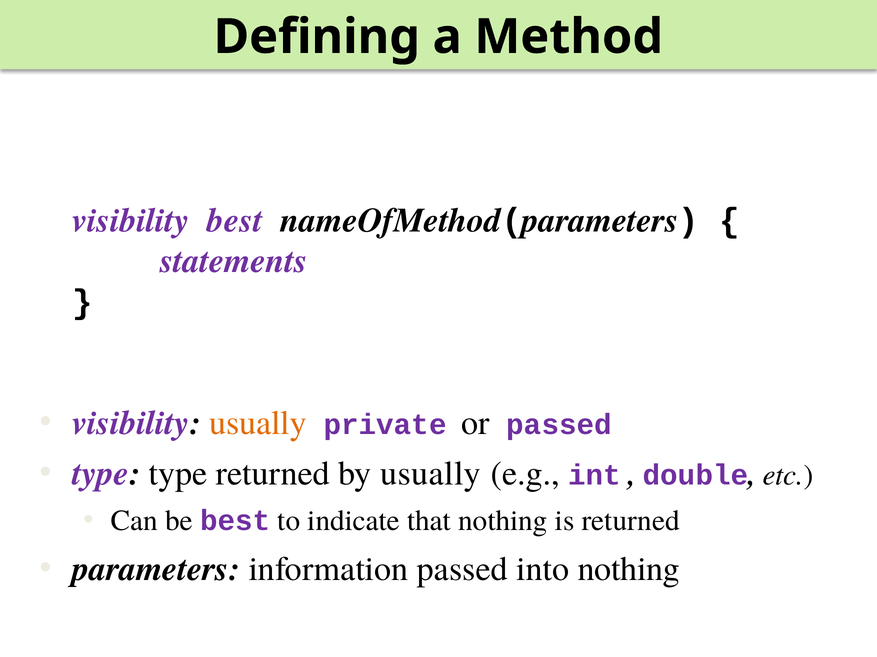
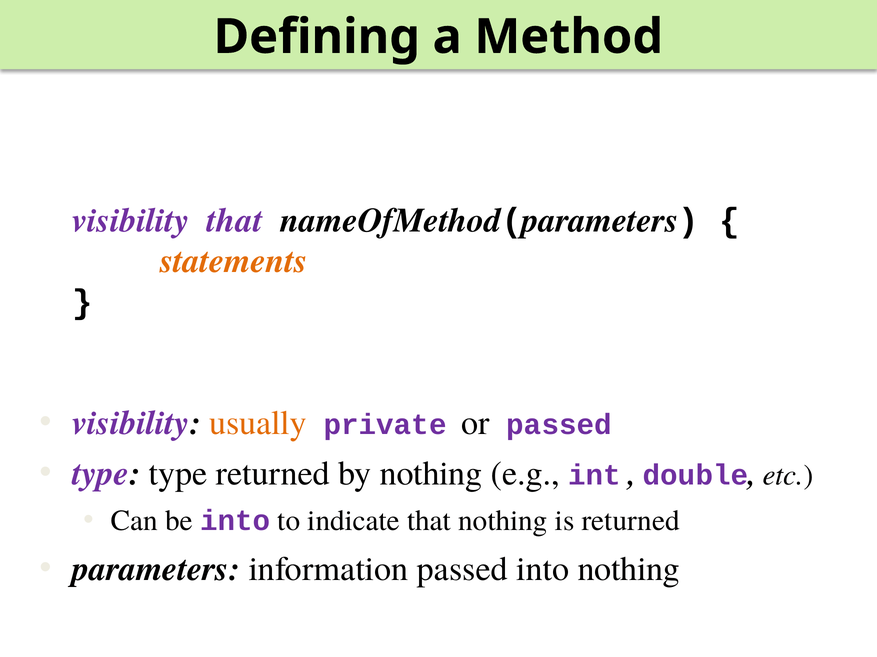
visibility best: best -> that
statements colour: purple -> orange
by usually: usually -> nothing
be best: best -> into
